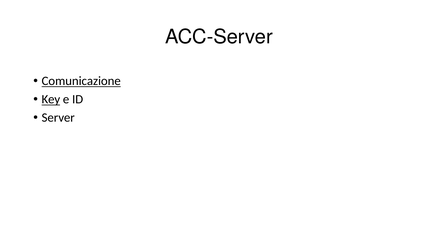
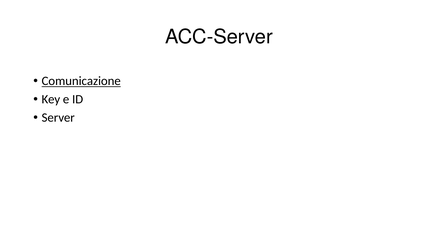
Key underline: present -> none
